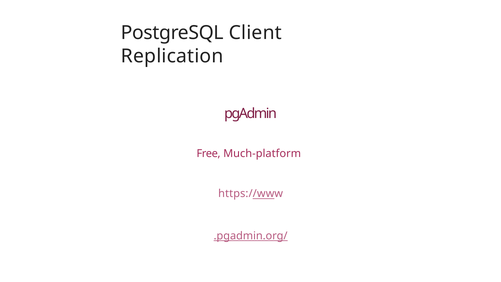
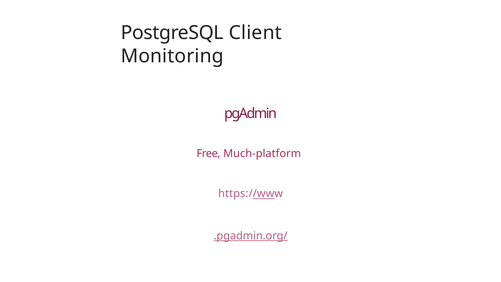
Replication: Replication -> Monitoring
